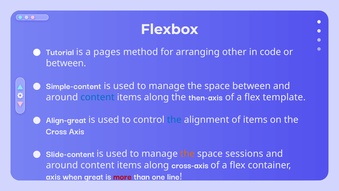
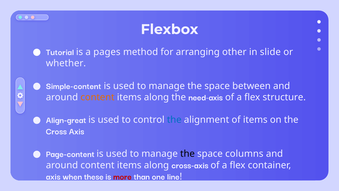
code: code -> slide
between at (66, 63): between -> whether
content at (97, 97) colour: blue -> orange
then-axis: then-axis -> need-axis
template: template -> structure
Slide-content: Slide-content -> Page-content
the at (188, 154) colour: orange -> black
sessions: sessions -> columns
great: great -> these
